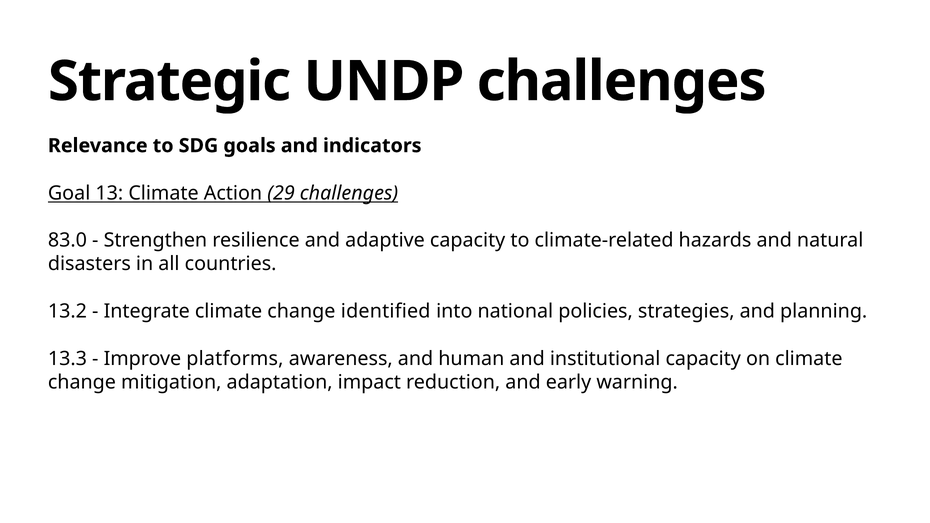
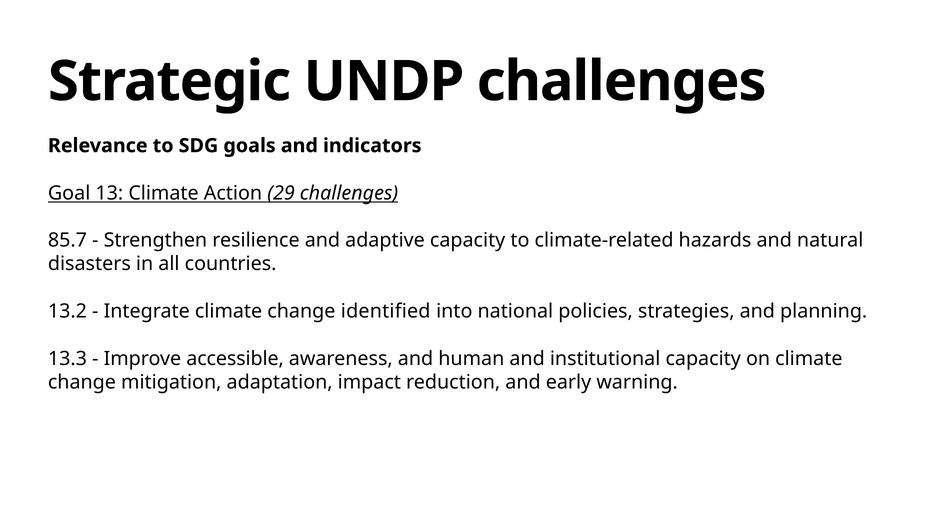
83.0: 83.0 -> 85.7
platforms: platforms -> accessible
